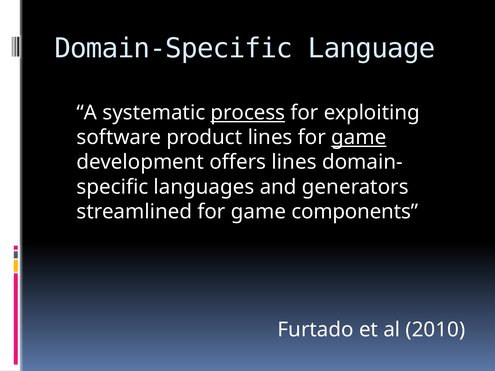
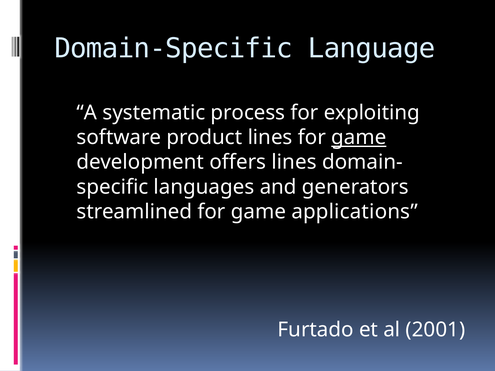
process underline: present -> none
components: components -> applications
2010: 2010 -> 2001
